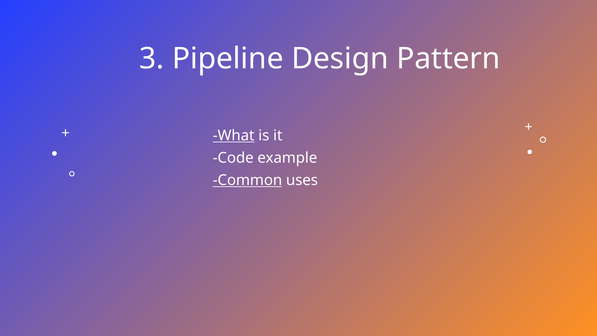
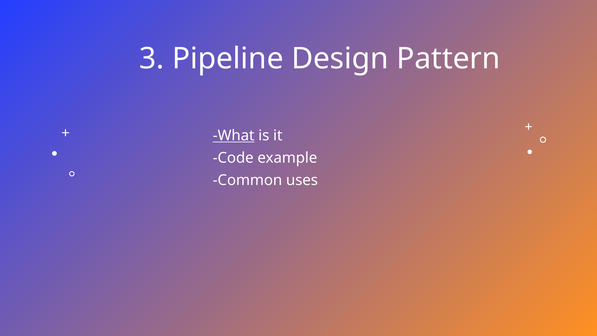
Common underline: present -> none
